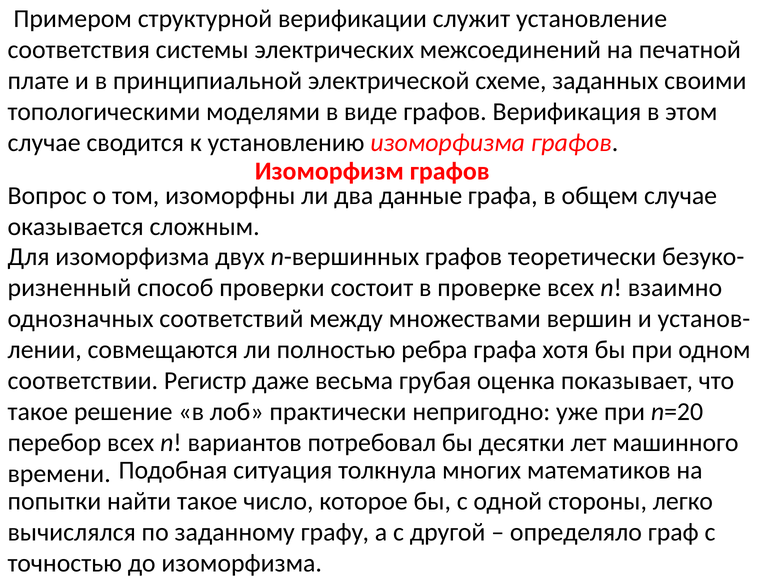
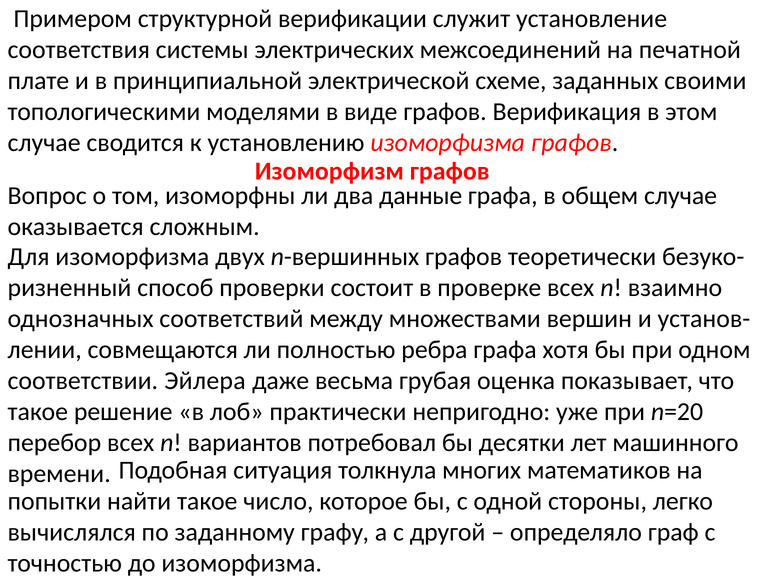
Регистр: Регистр -> Эйлера
